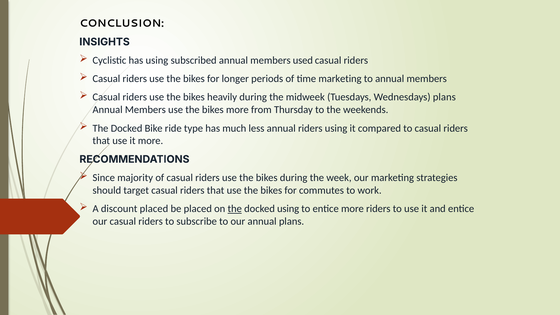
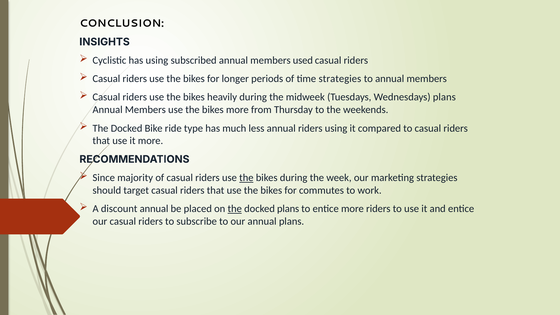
time marketing: marketing -> strategies
the at (246, 178) underline: none -> present
discount placed: placed -> annual
docked using: using -> plans
